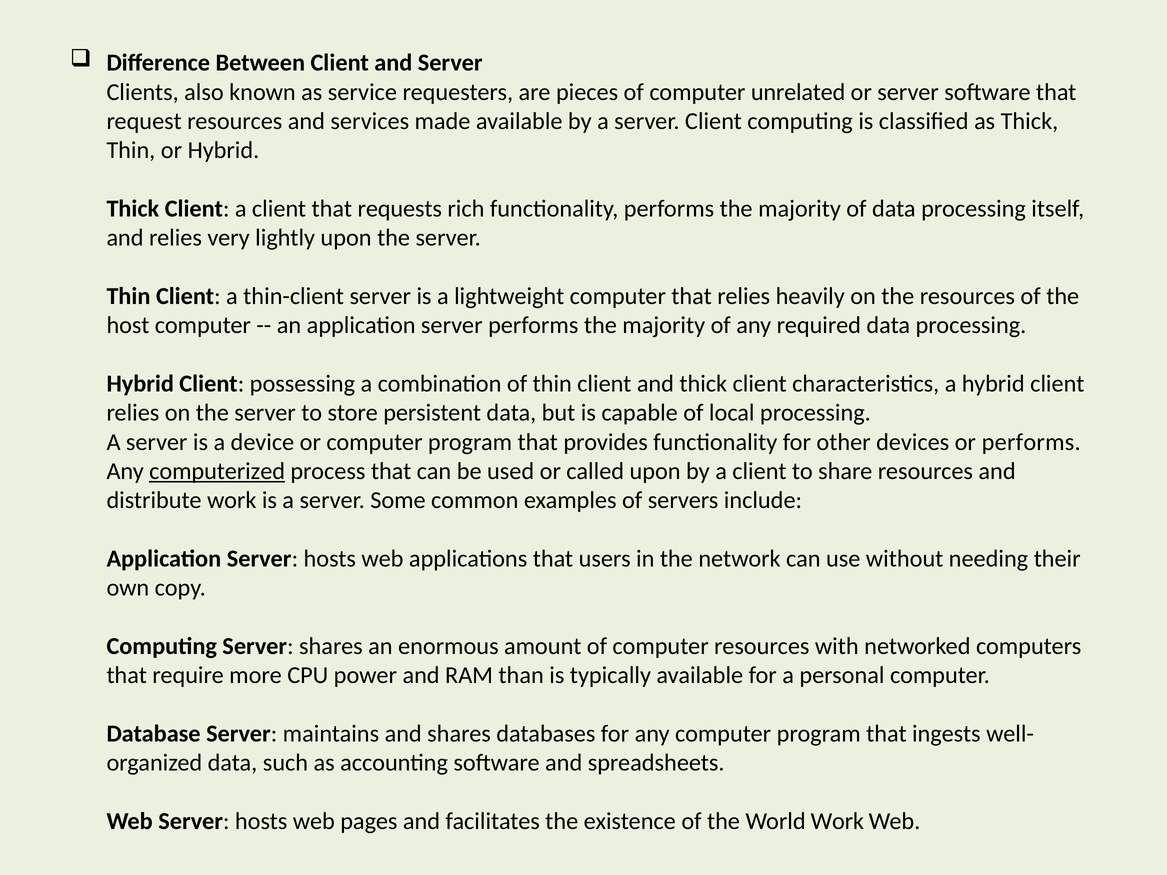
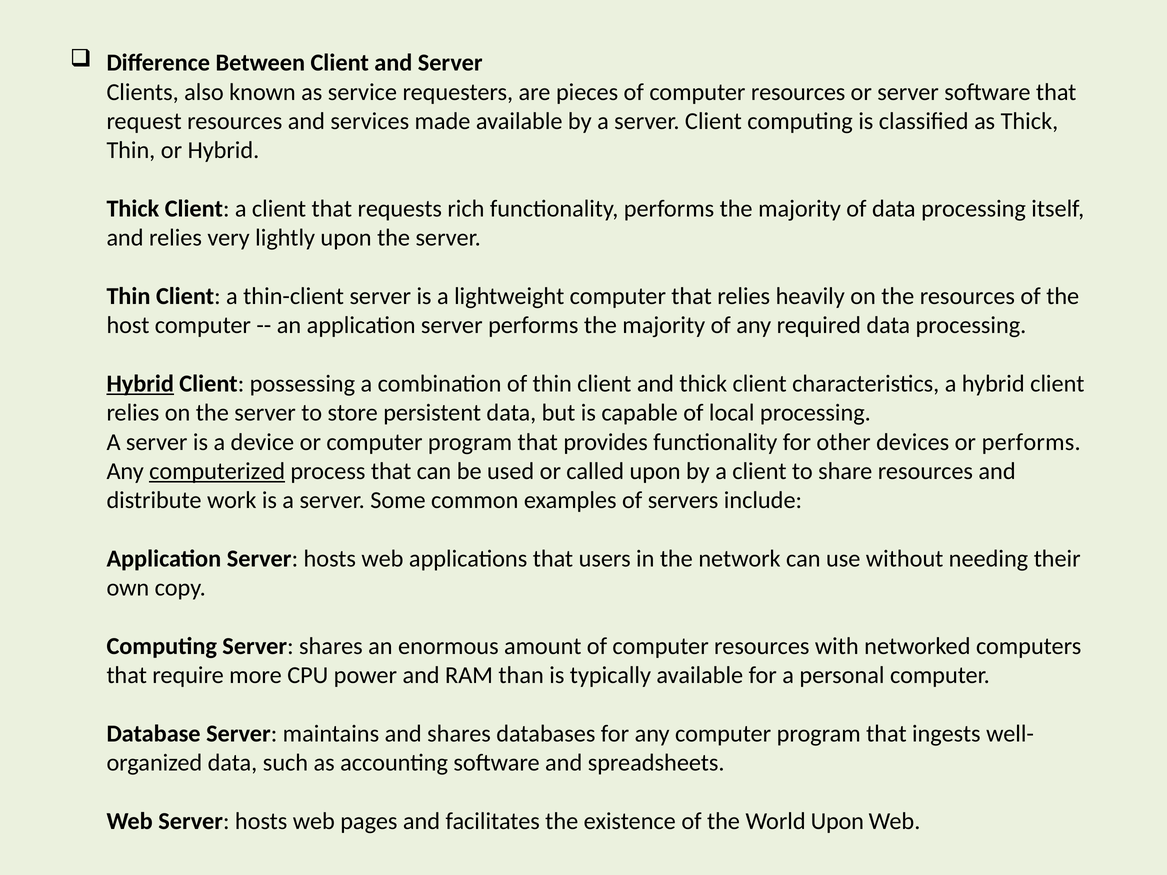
pieces of computer unrelated: unrelated -> resources
Hybrid at (140, 384) underline: none -> present
World Work: Work -> Upon
